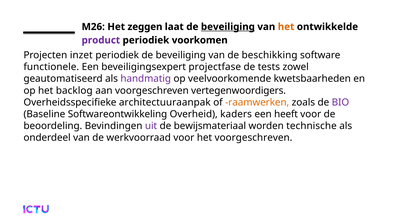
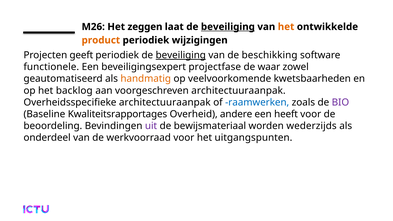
product colour: purple -> orange
voorkomen: voorkomen -> wijzigingen
inzet: inzet -> geeft
beveiliging at (181, 55) underline: none -> present
tests: tests -> waar
handmatig colour: purple -> orange
voorgeschreven vertegenwoordigers: vertegenwoordigers -> architectuuraanpak
raamwerken colour: orange -> blue
Softwareontwikkeling: Softwareontwikkeling -> Kwaliteitsrapportages
kaders: kaders -> andere
technische: technische -> wederzijds
het voorgeschreven: voorgeschreven -> uitgangspunten
